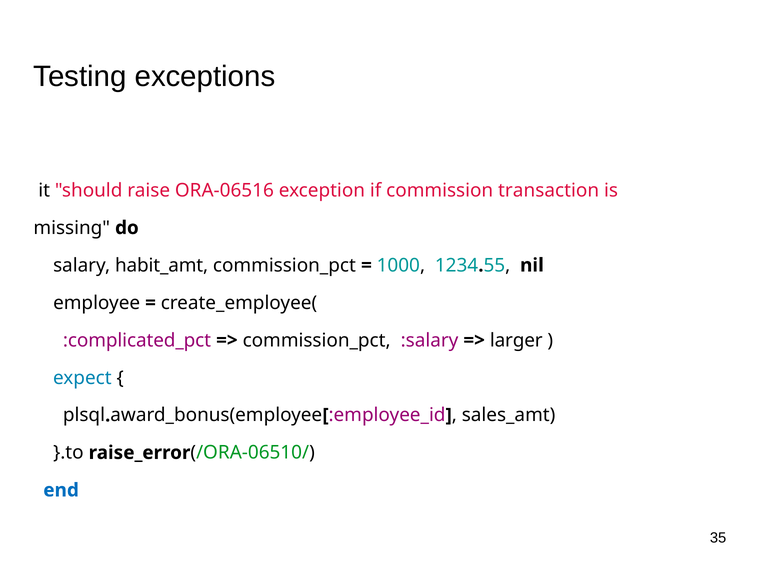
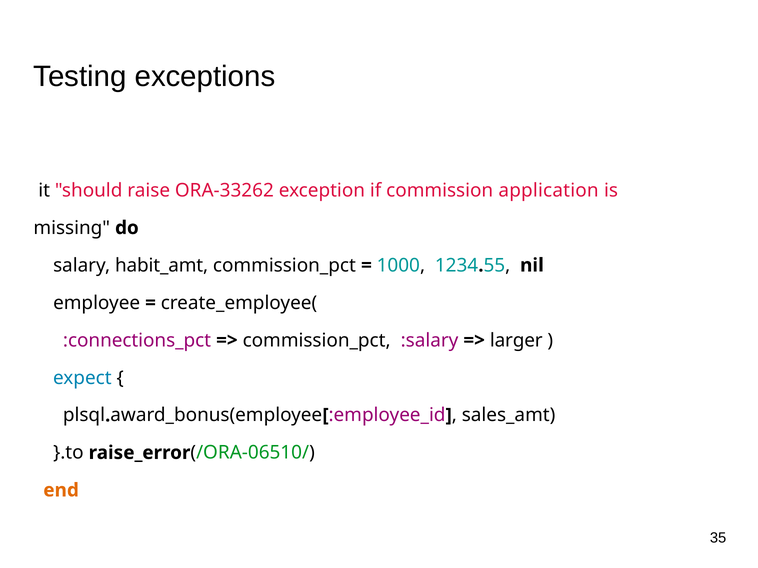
ORA-06516: ORA-06516 -> ORA-33262
transaction: transaction -> application
:complicated_pct: :complicated_pct -> :connections_pct
end colour: blue -> orange
